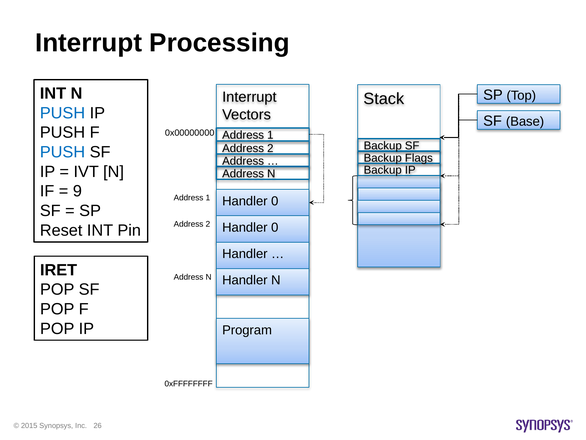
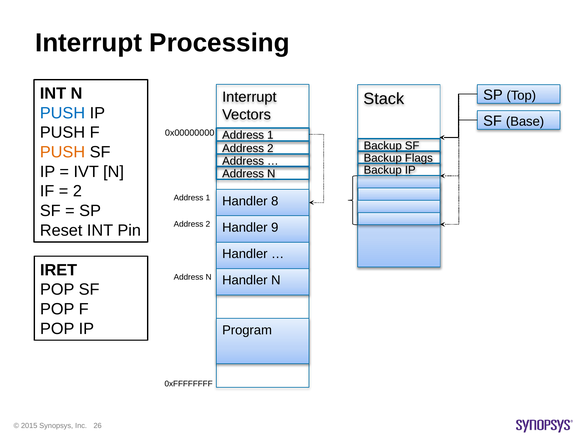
PUSH at (62, 152) colour: blue -> orange
9 at (77, 191): 9 -> 2
0 at (275, 201): 0 -> 8
0 at (275, 227): 0 -> 9
